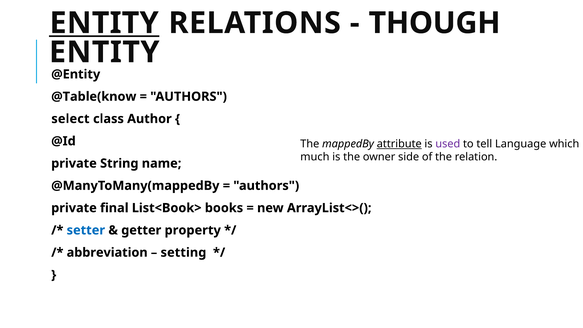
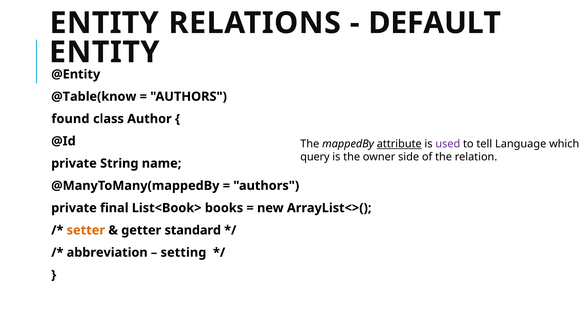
ENTITY at (104, 23) underline: present -> none
THOUGH: THOUGH -> DEFAULT
select: select -> found
much: much -> query
setter colour: blue -> orange
property: property -> standard
